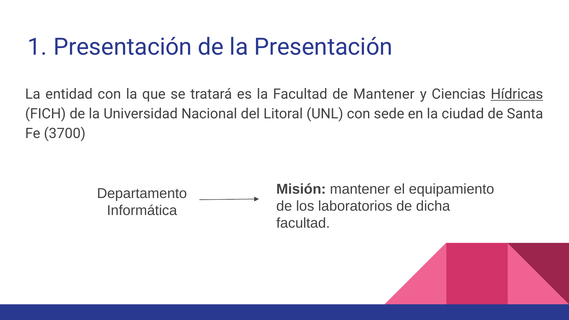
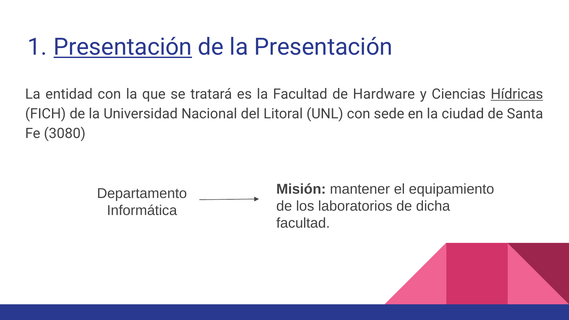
Presentación at (123, 47) underline: none -> present
de Mantener: Mantener -> Hardware
3700: 3700 -> 3080
